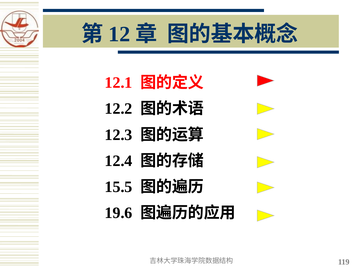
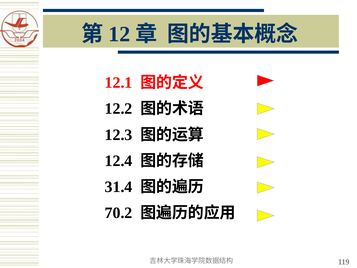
15.5: 15.5 -> 31.4
19.6: 19.6 -> 70.2
